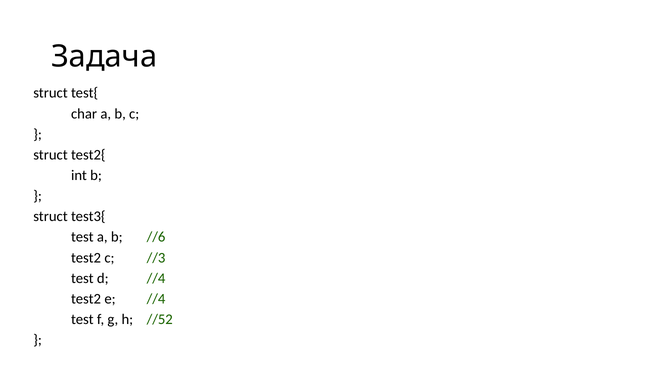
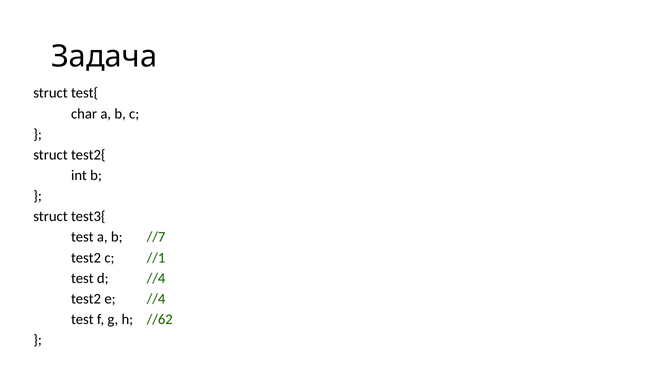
//6: //6 -> //7
//3: //3 -> //1
//52: //52 -> //62
